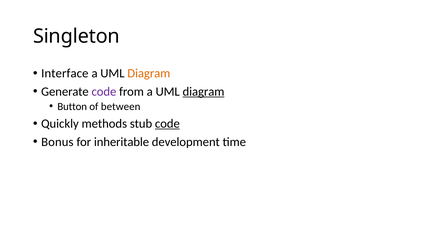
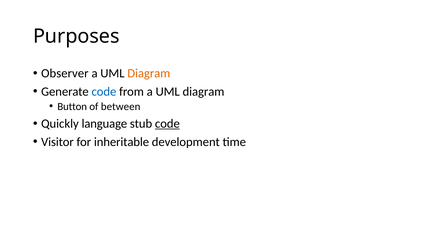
Singleton: Singleton -> Purposes
Interface: Interface -> Observer
code at (104, 91) colour: purple -> blue
diagram at (204, 91) underline: present -> none
methods: methods -> language
Bonus: Bonus -> Visitor
